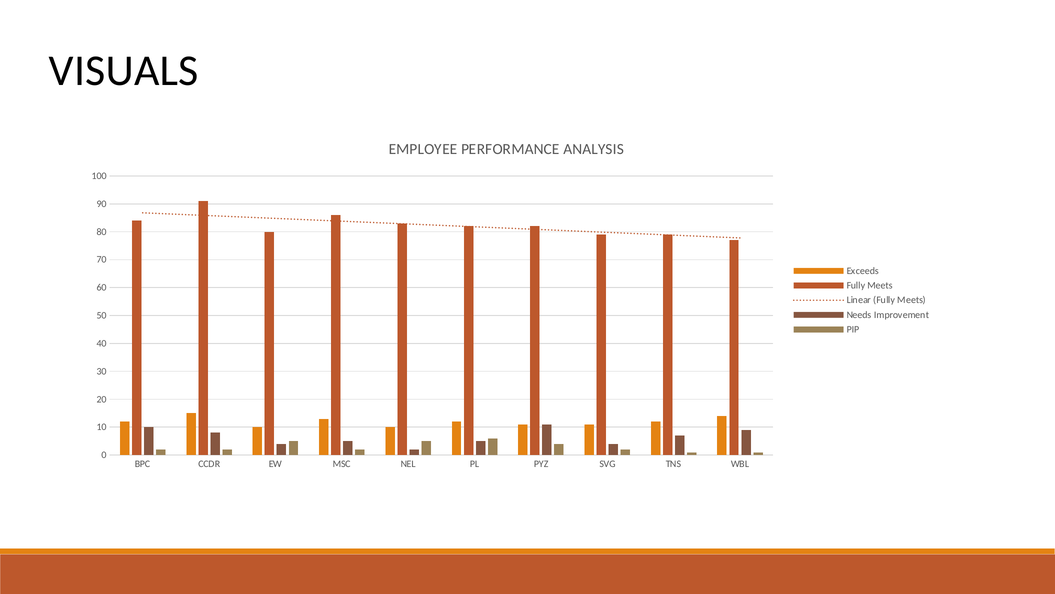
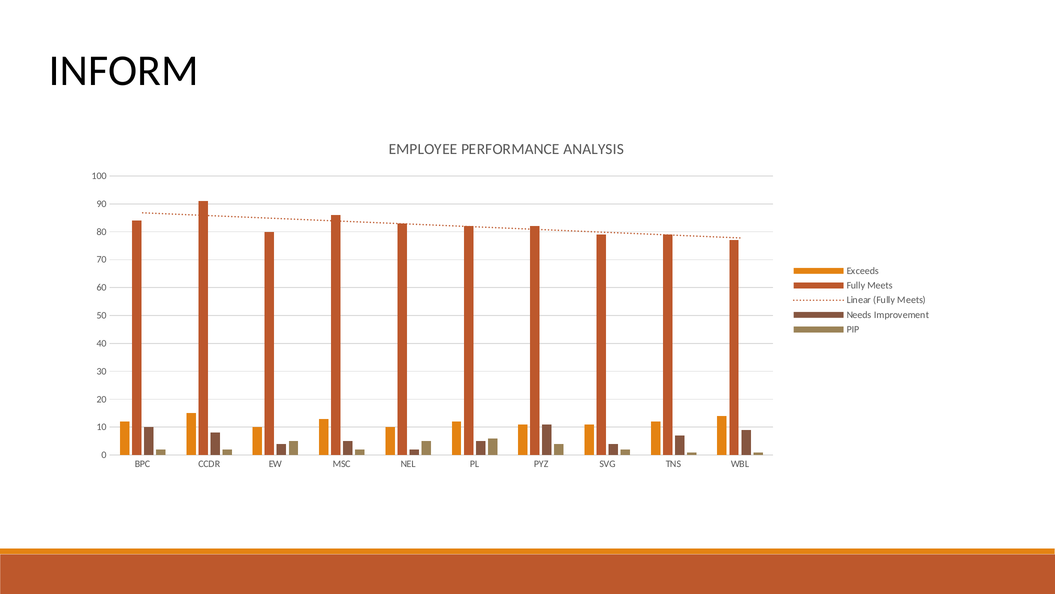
VISUALS: VISUALS -> INFORM
